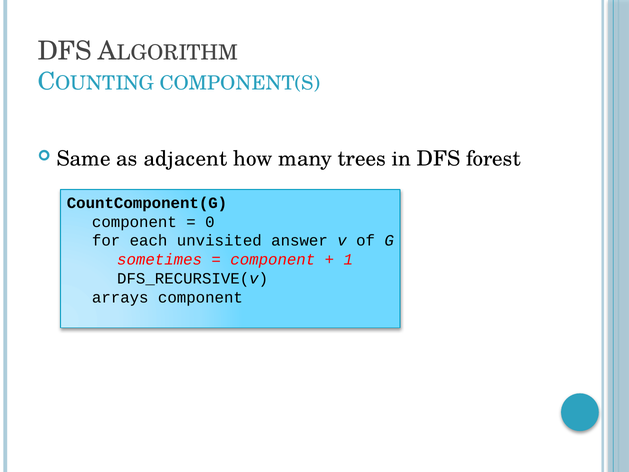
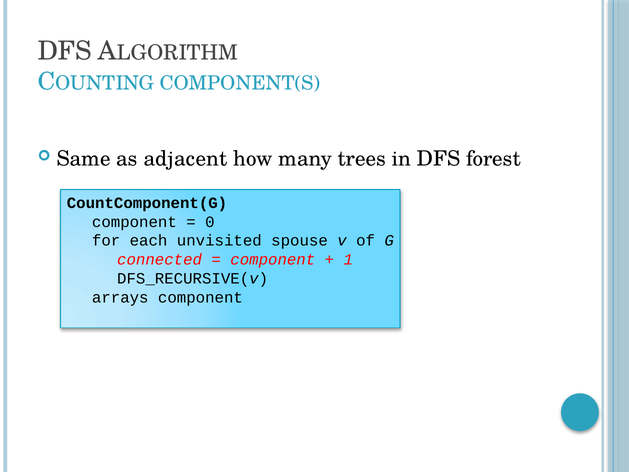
answer: answer -> spouse
sometimes: sometimes -> connected
